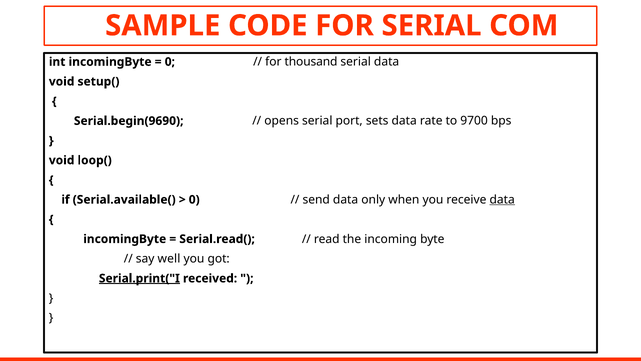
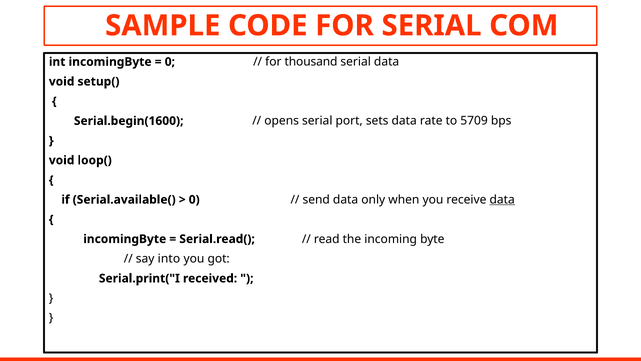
Serial.begin(9690: Serial.begin(9690 -> Serial.begin(1600
9700: 9700 -> 5709
well: well -> into
Serial.print("I underline: present -> none
